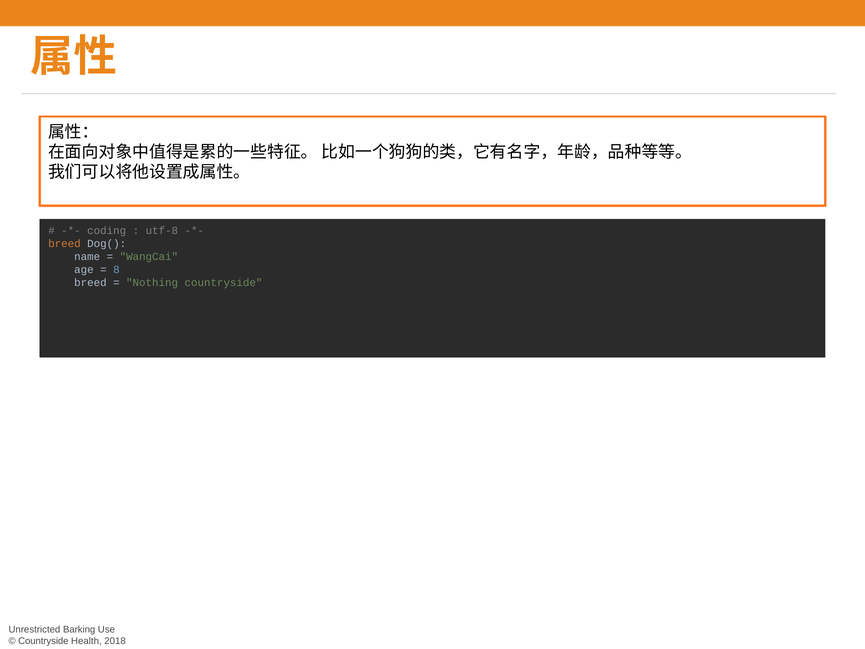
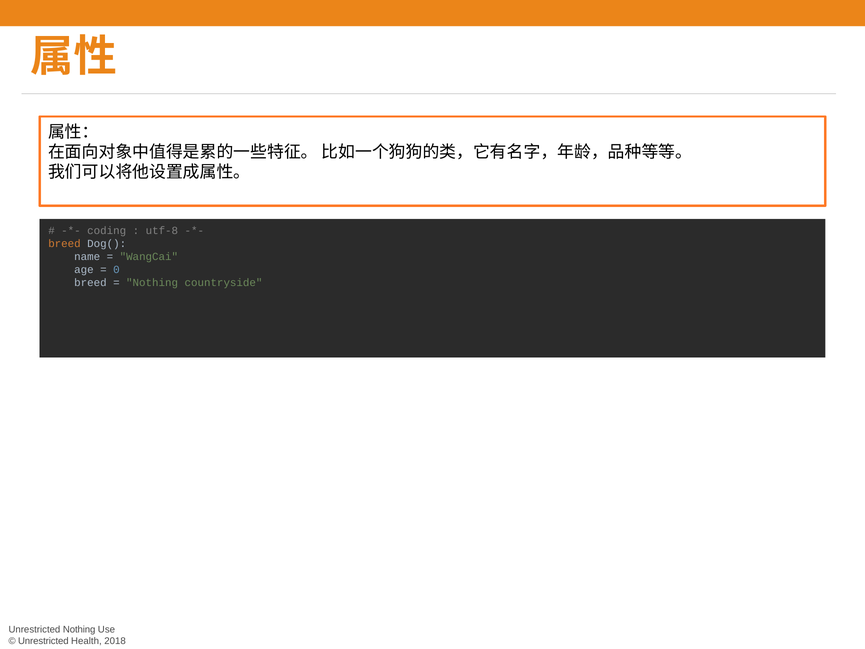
8: 8 -> 0
Unrestricted Barking: Barking -> Nothing
Countryside at (43, 641): Countryside -> Unrestricted
